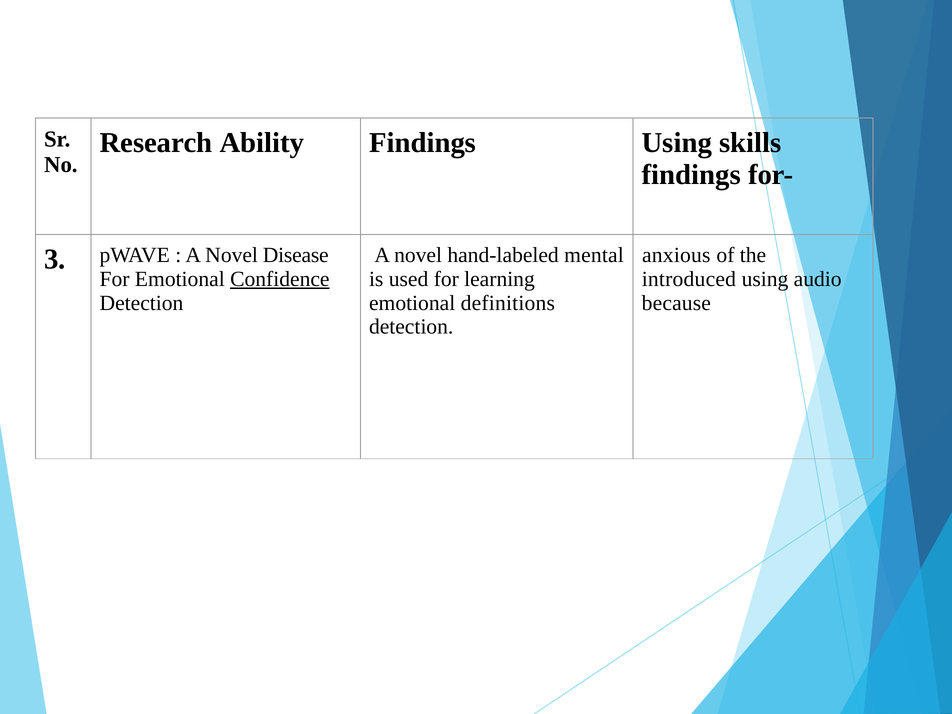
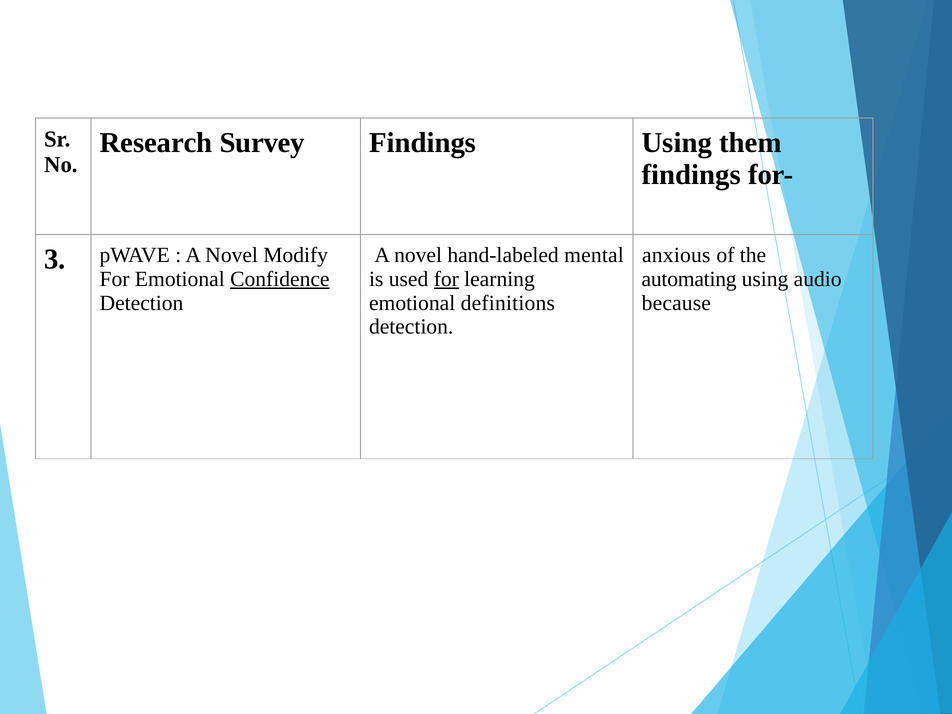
Ability: Ability -> Survey
skills: skills -> them
Disease: Disease -> Modify
for at (446, 279) underline: none -> present
introduced: introduced -> automating
